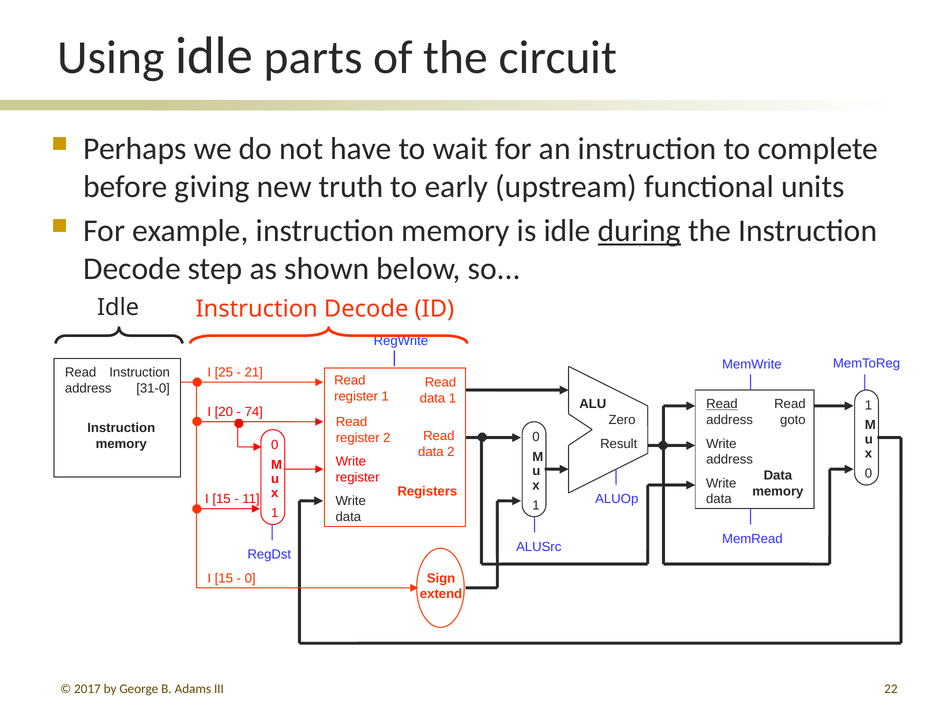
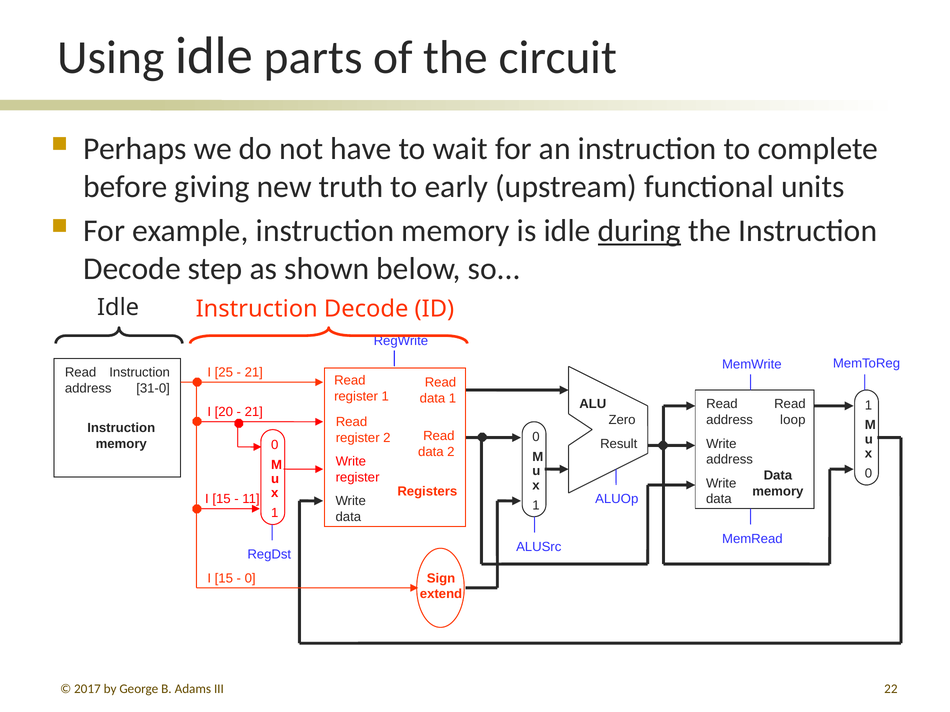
Read at (722, 404) underline: present -> none
74 at (254, 412): 74 -> 21
goto: goto -> loop
